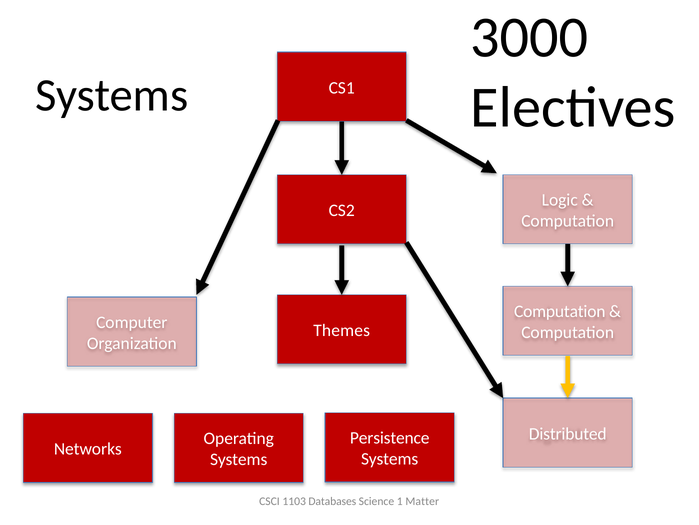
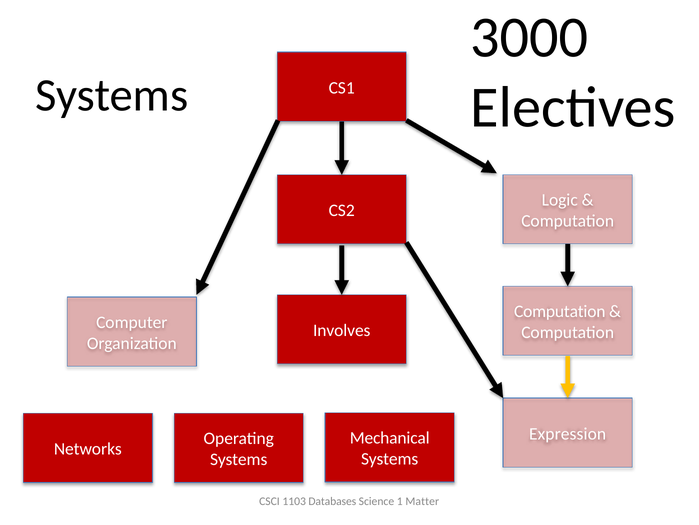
Themes: Themes -> Involves
Distributed: Distributed -> Expression
Persistence: Persistence -> Mechanical
